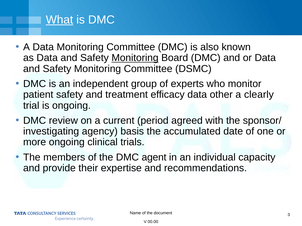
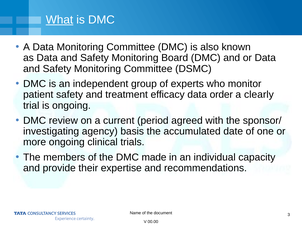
Monitoring at (135, 58) underline: present -> none
other: other -> order
agent: agent -> made
